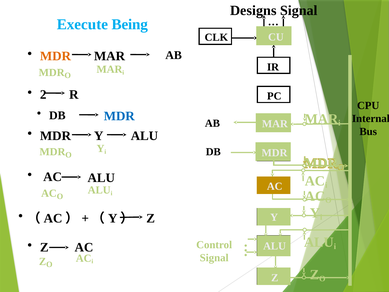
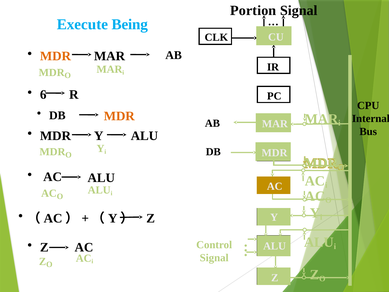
Designs: Designs -> Portion
2: 2 -> 6
MDR at (119, 116) colour: blue -> orange
